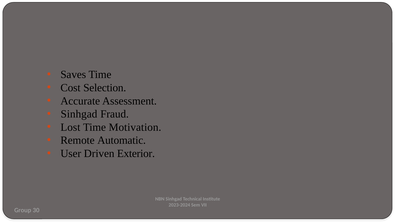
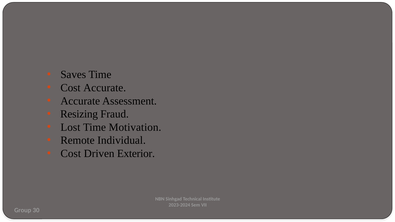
Cost Selection: Selection -> Accurate
Sinhgad at (79, 114): Sinhgad -> Resizing
Automatic: Automatic -> Individual
User at (71, 154): User -> Cost
